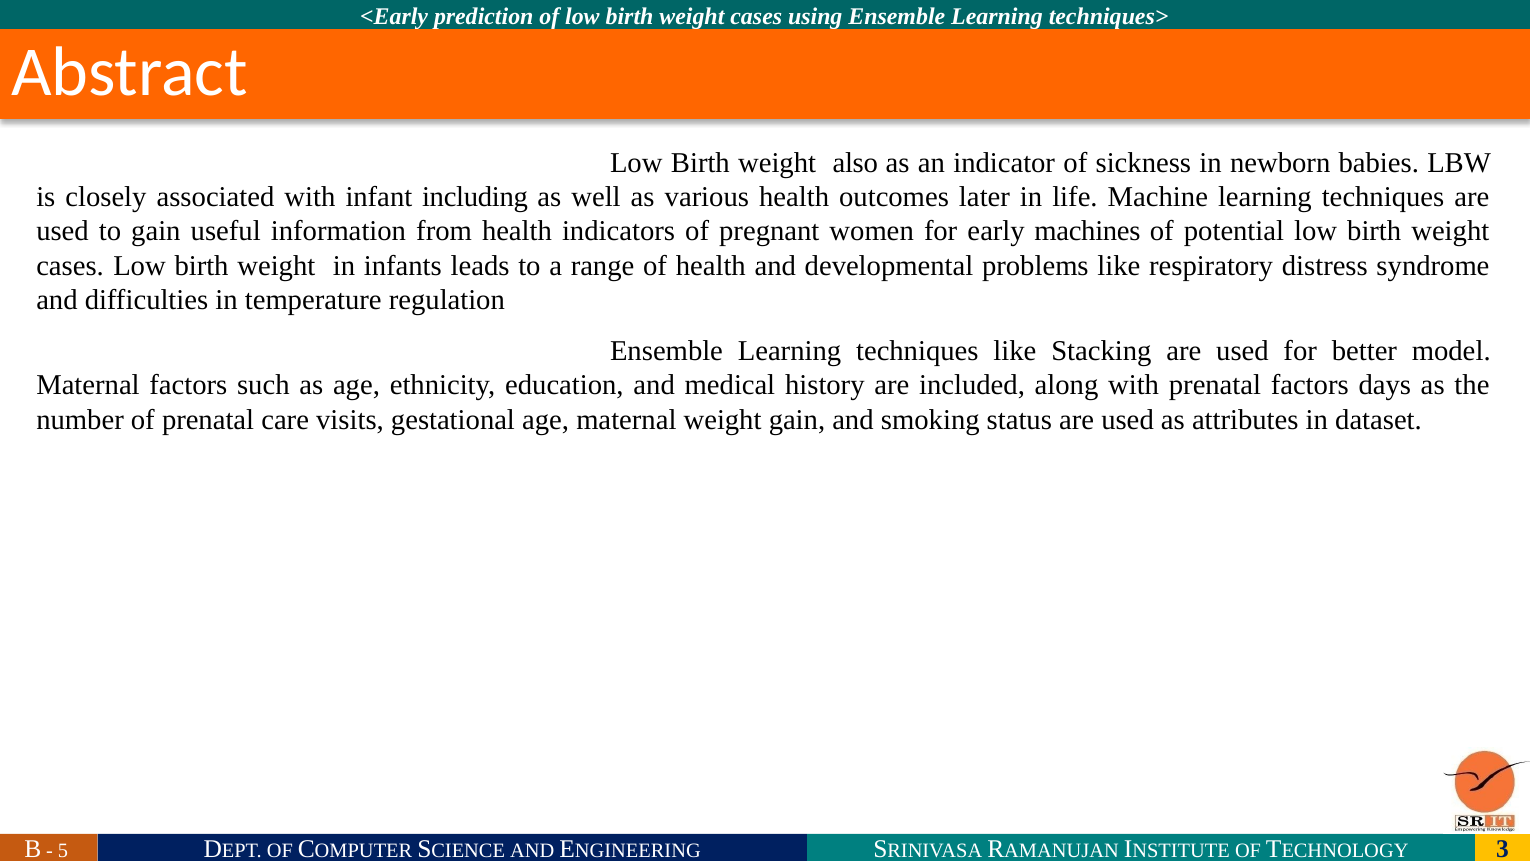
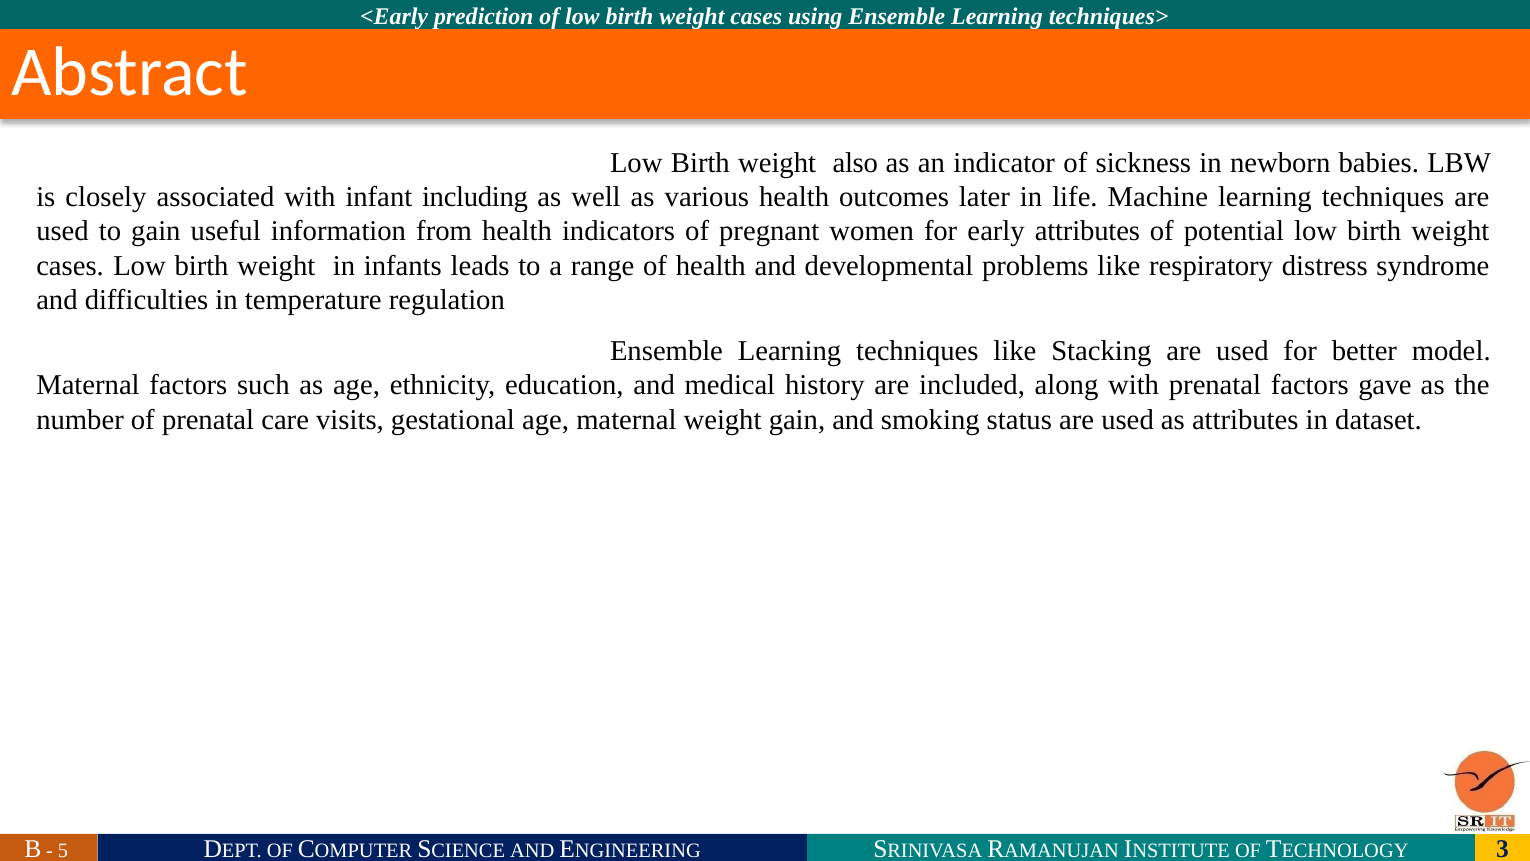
early machines: machines -> attributes
days: days -> gave
